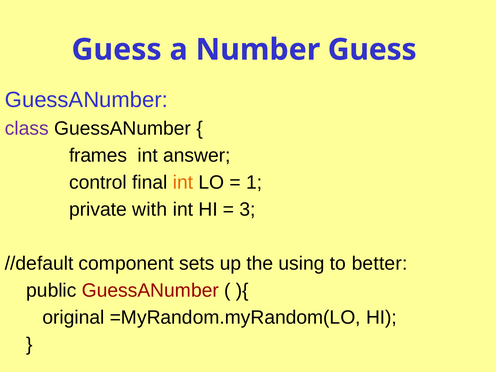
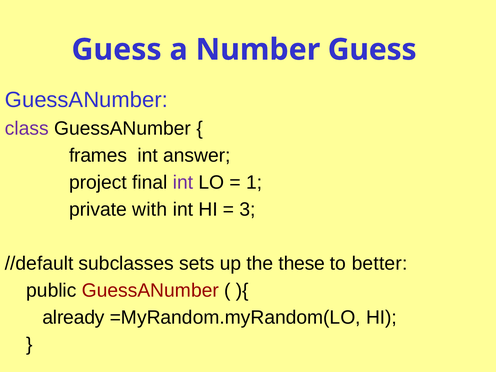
control: control -> project
int at (183, 182) colour: orange -> purple
component: component -> subclasses
using: using -> these
original: original -> already
